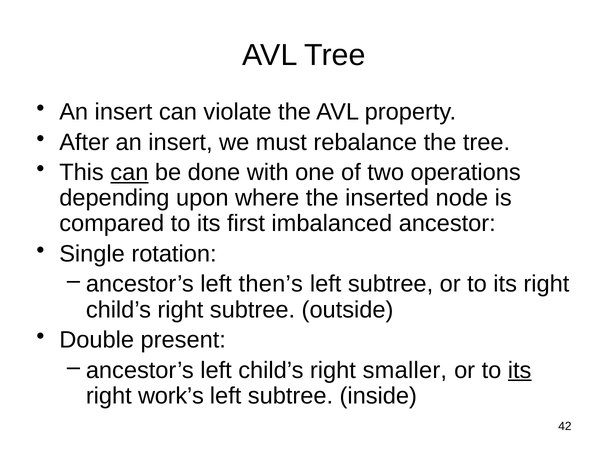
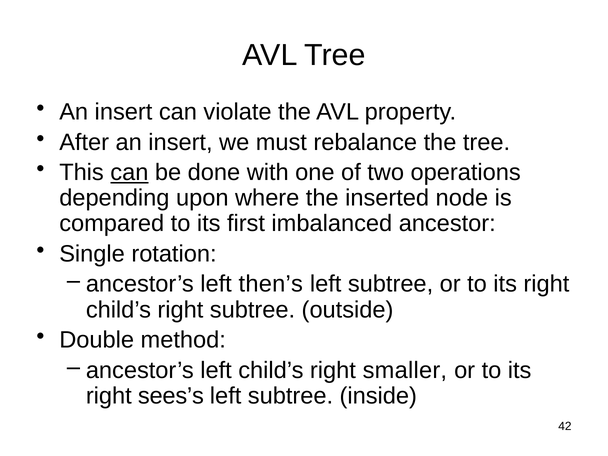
present: present -> method
its at (520, 370) underline: present -> none
work’s: work’s -> sees’s
